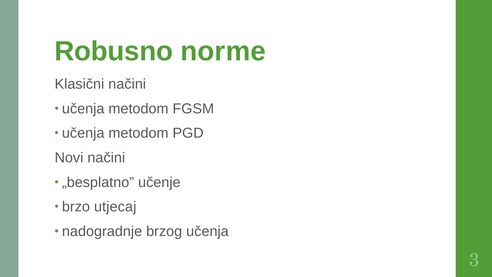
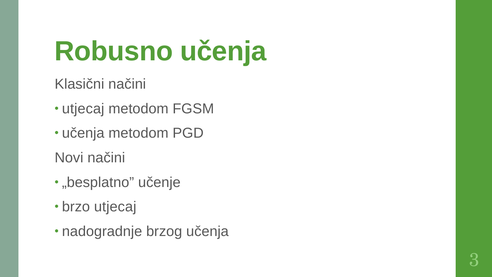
Robusno norme: norme -> učenja
učenja at (83, 109): učenja -> utjecaj
